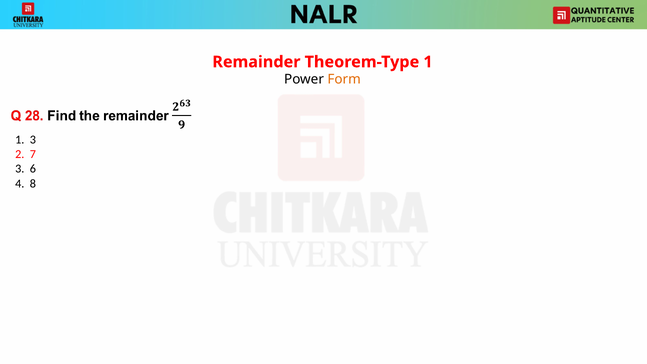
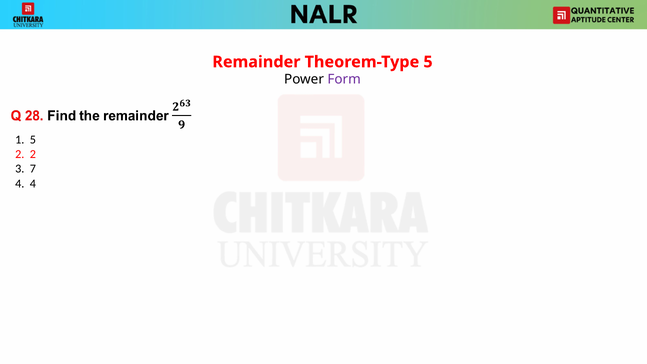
Theorem-Type 1: 1 -> 5
Form colour: orange -> purple
1 3: 3 -> 5
2 7: 7 -> 2
6: 6 -> 7
4 8: 8 -> 4
